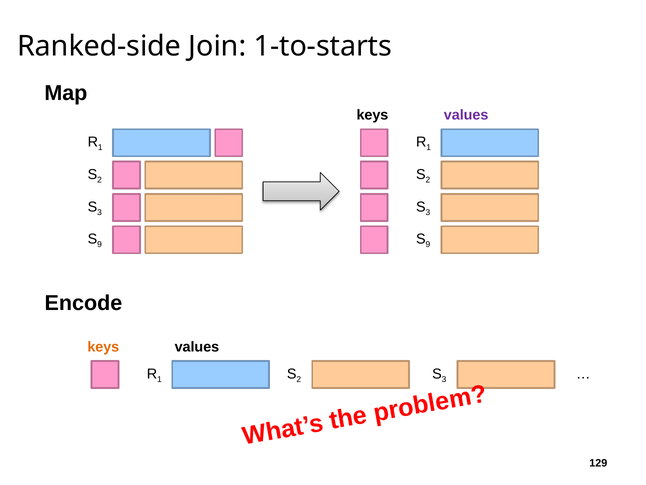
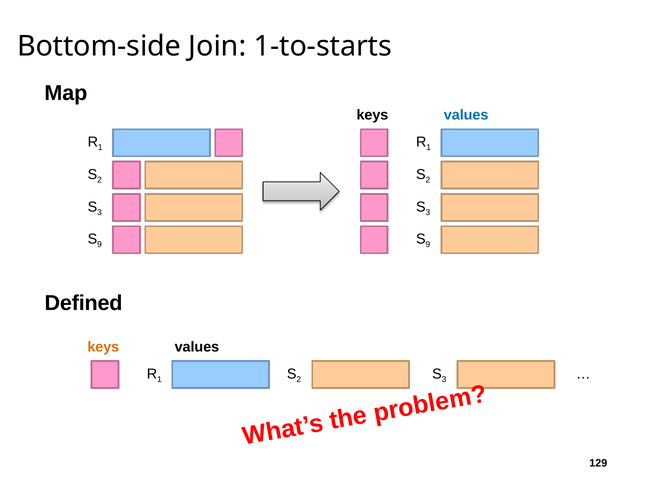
Ranked-side: Ranked-side -> Bottom-side
values at (466, 115) colour: purple -> blue
Encode: Encode -> Defined
